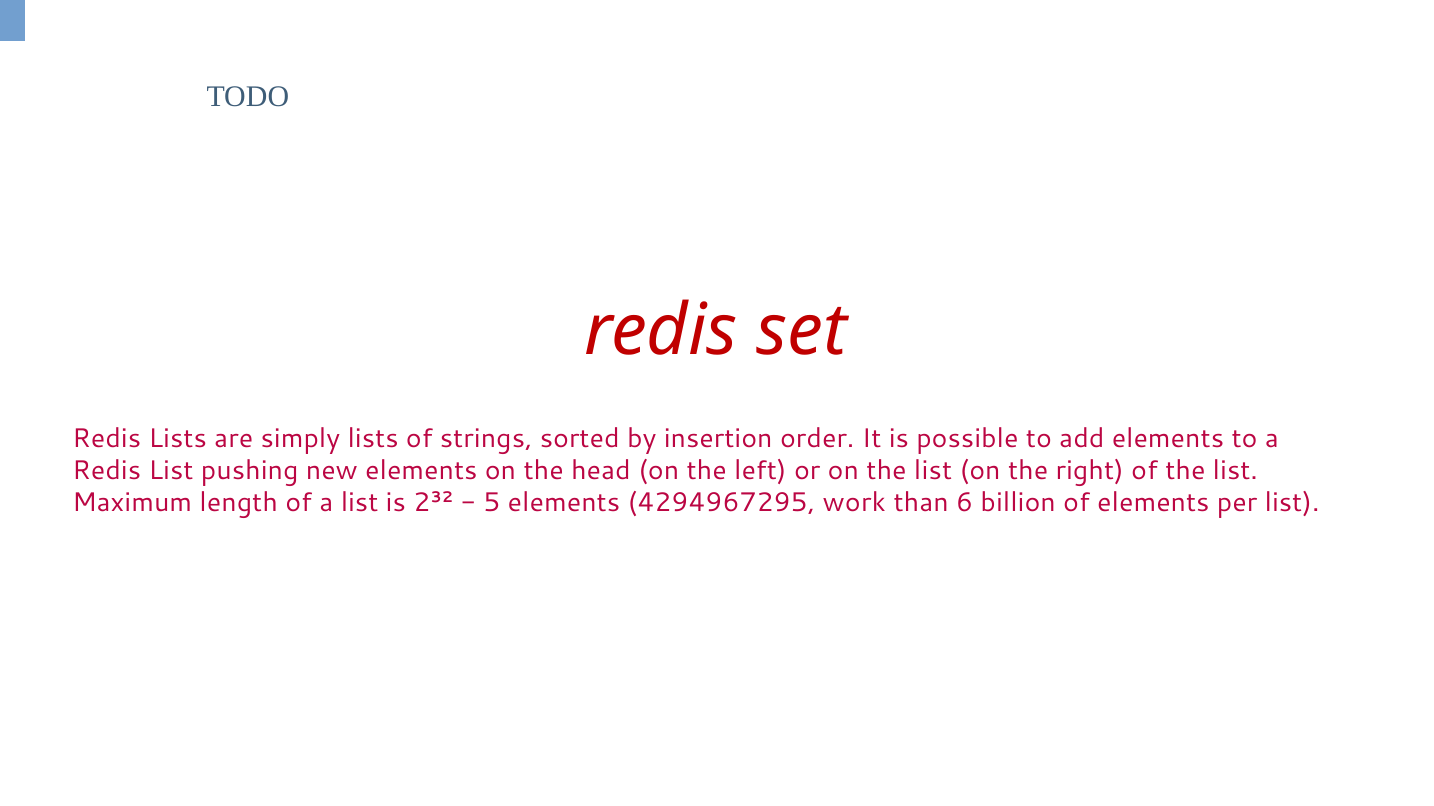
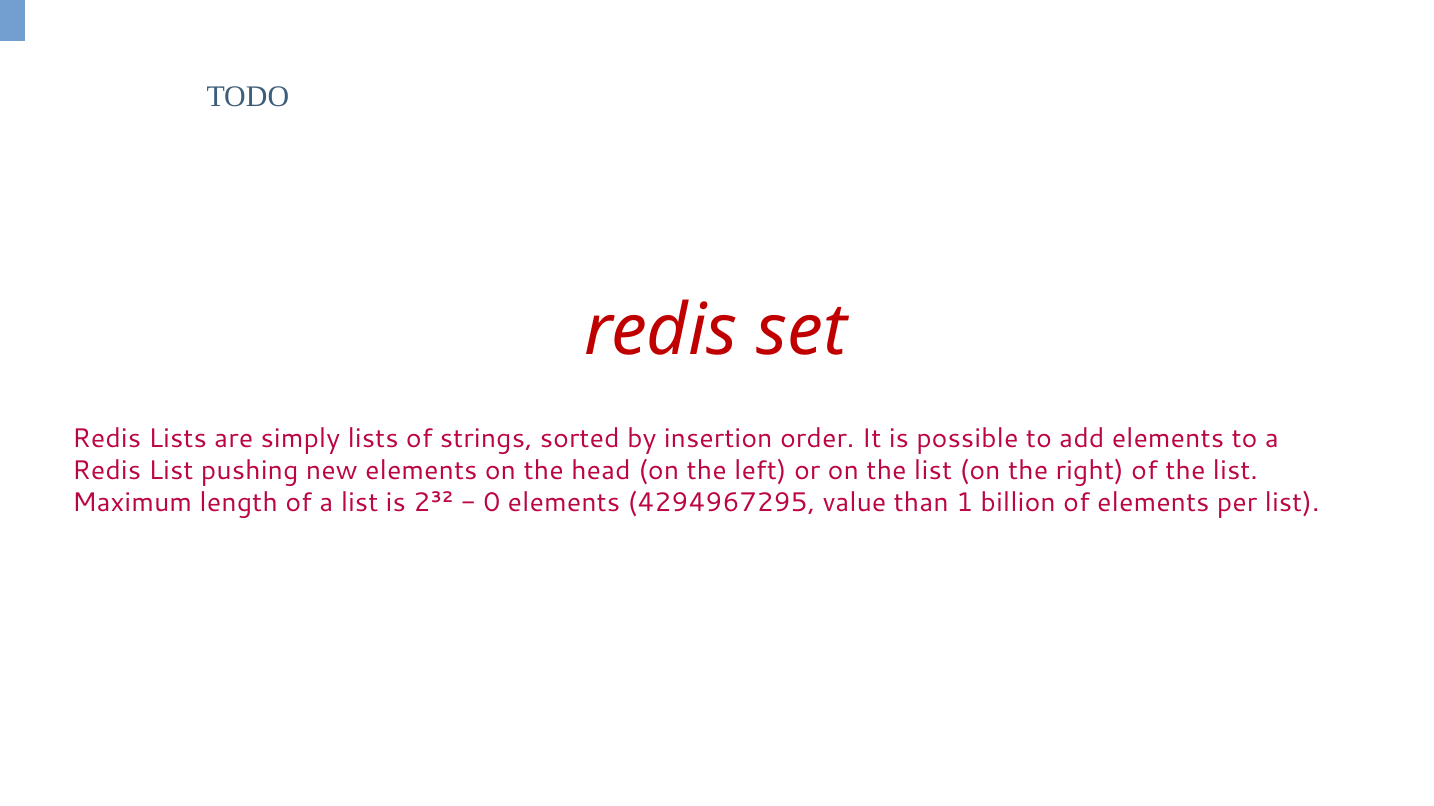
5: 5 -> 0
work: work -> value
6: 6 -> 1
